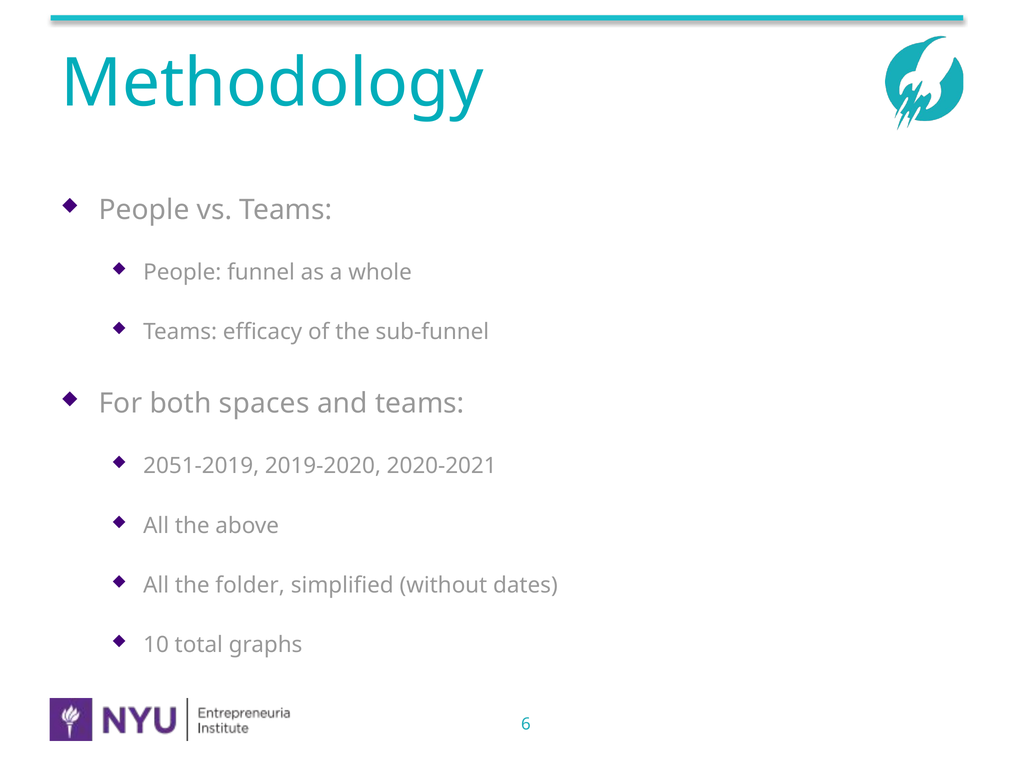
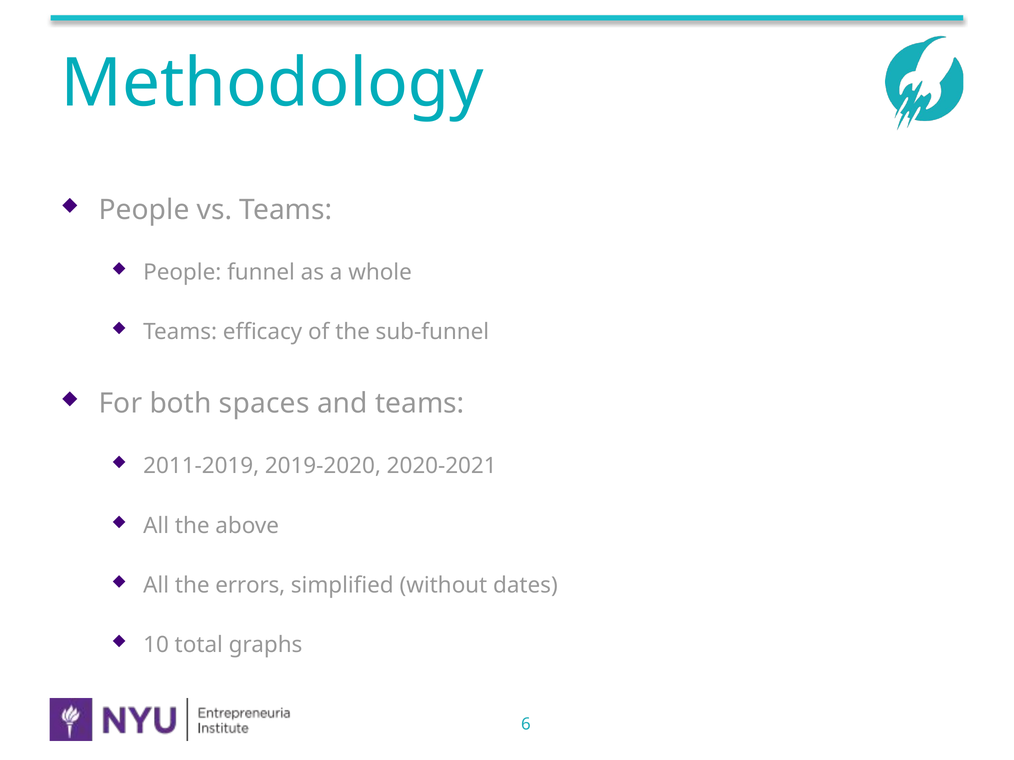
2051-2019: 2051-2019 -> 2011-2019
folder: folder -> errors
